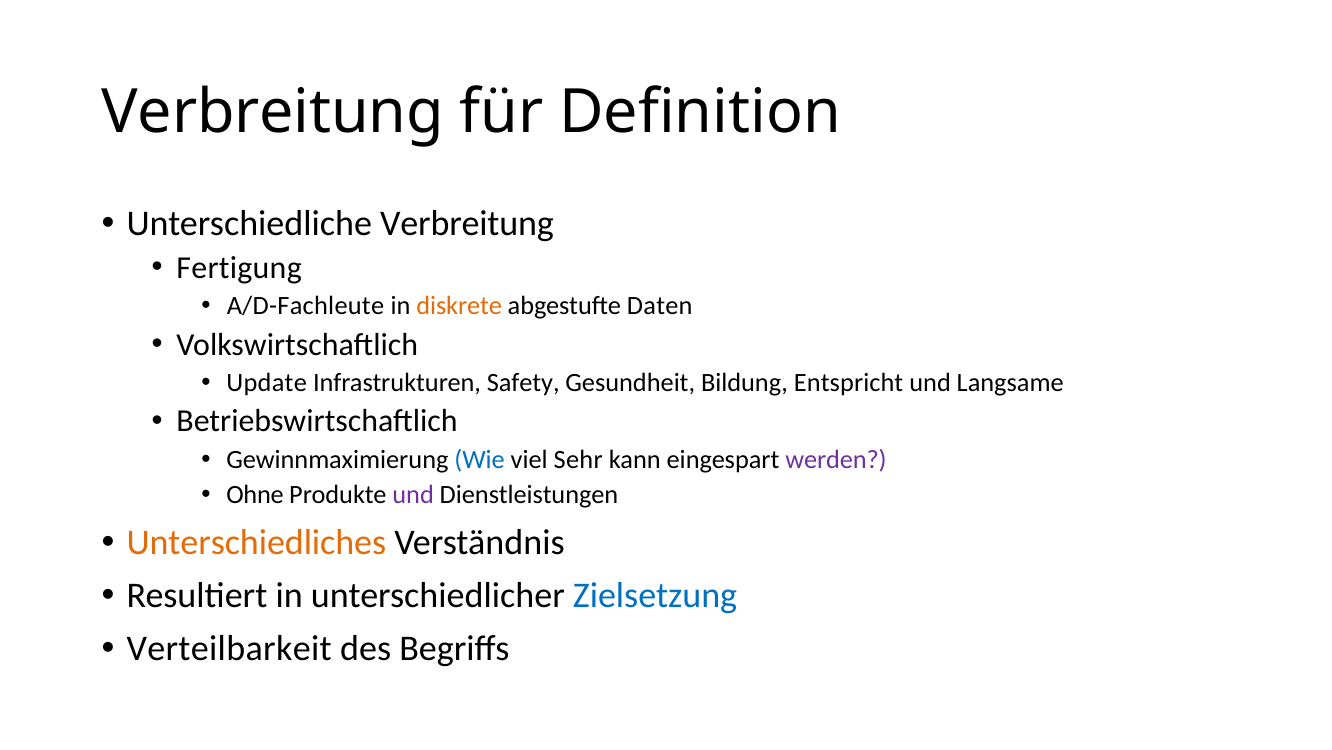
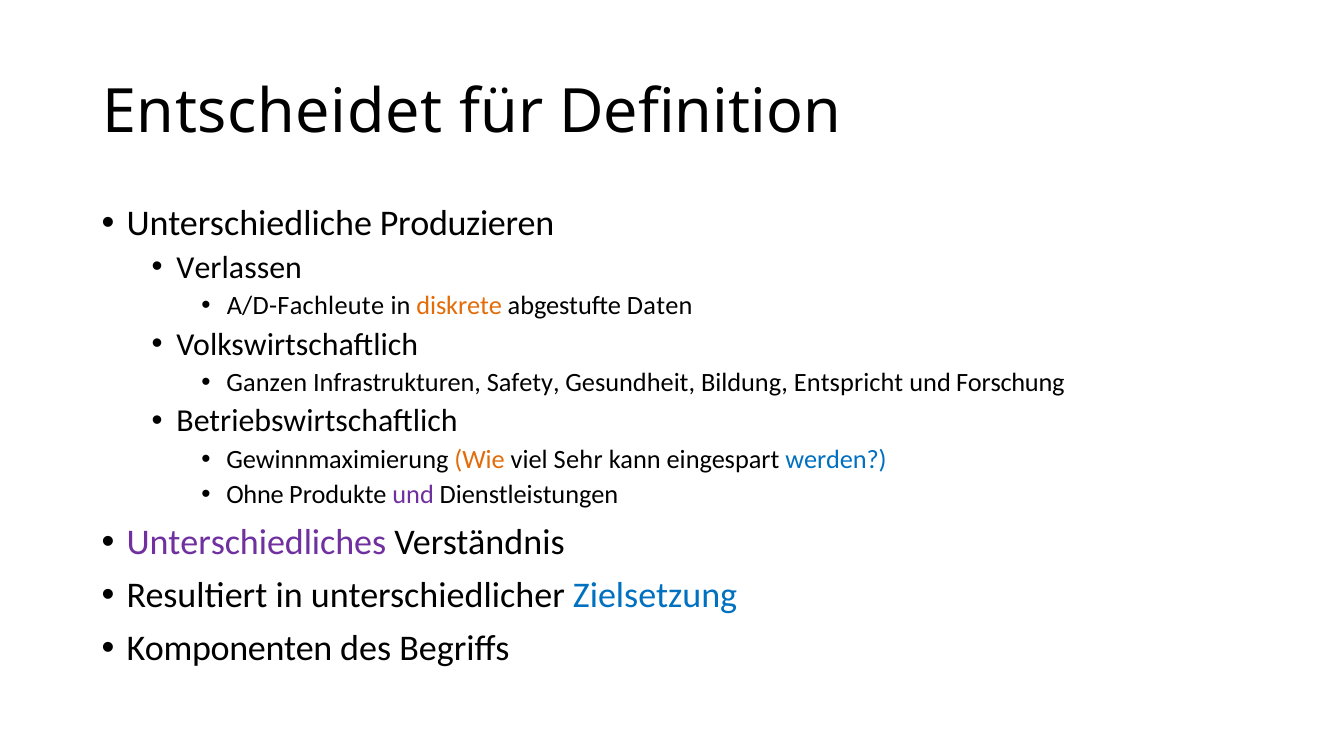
Verbreitung at (273, 112): Verbreitung -> Entscheidet
Unterschiedliche Verbreitung: Verbreitung -> Produzieren
Fertigung: Fertigung -> Verlassen
Update: Update -> Ganzen
Langsame: Langsame -> Forschung
Wie colour: blue -> orange
werden colour: purple -> blue
Unterschiedliches colour: orange -> purple
Verteilbarkeit: Verteilbarkeit -> Komponenten
